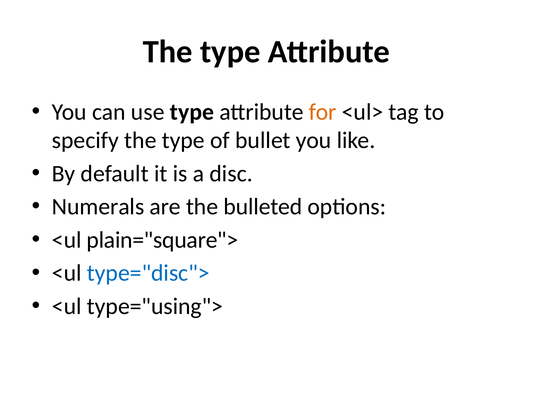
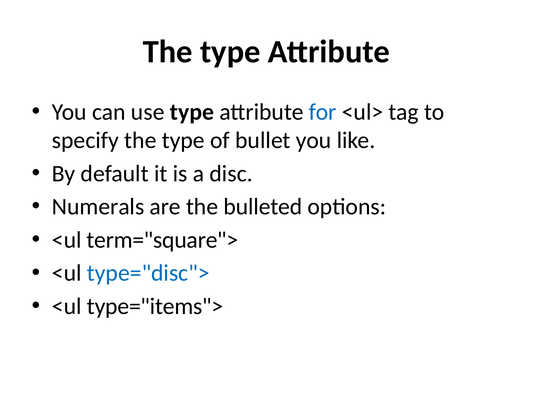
for colour: orange -> blue
plain="square">: plain="square"> -> term="square">
type="using">: type="using"> -> type="items">
